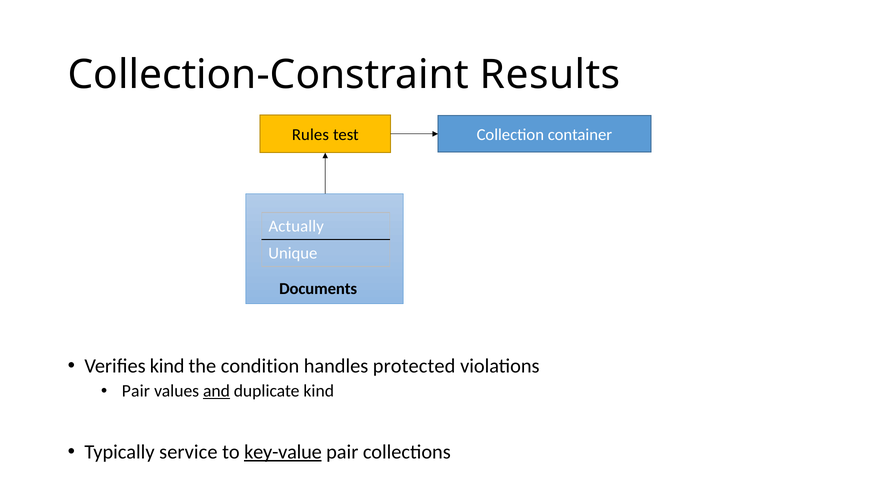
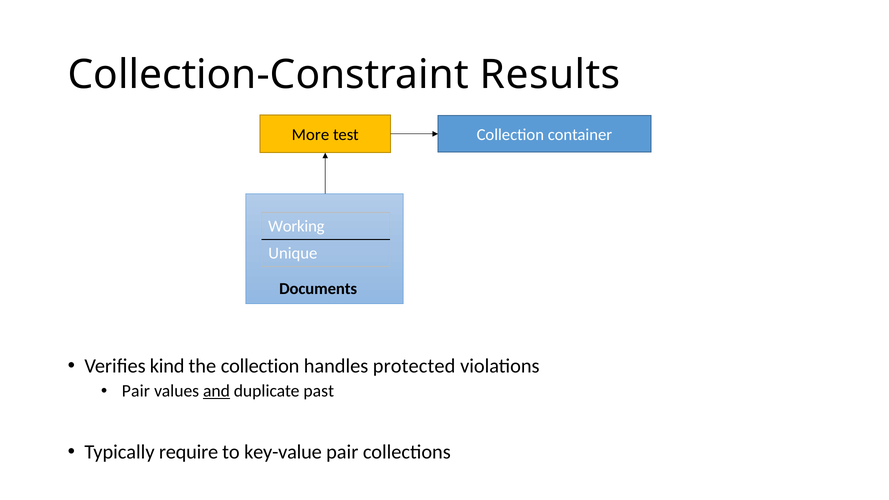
Rules: Rules -> More
Actually: Actually -> Working
the condition: condition -> collection
duplicate kind: kind -> past
service: service -> require
key-value underline: present -> none
